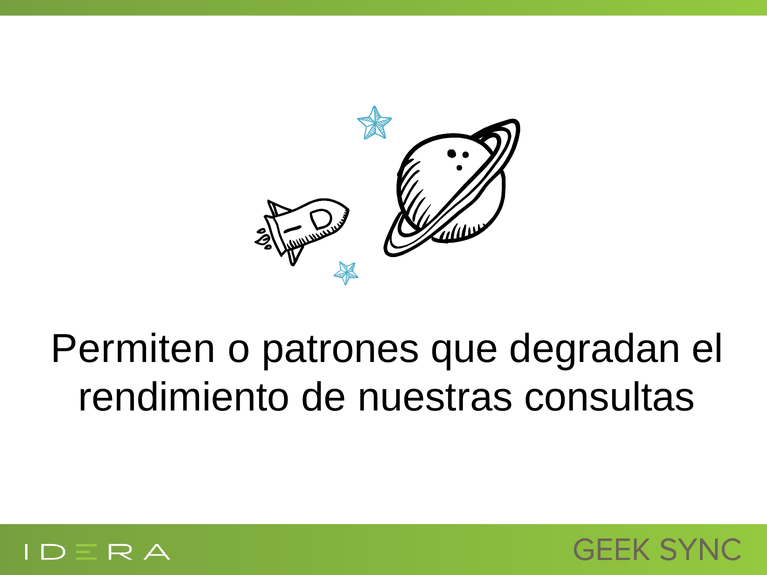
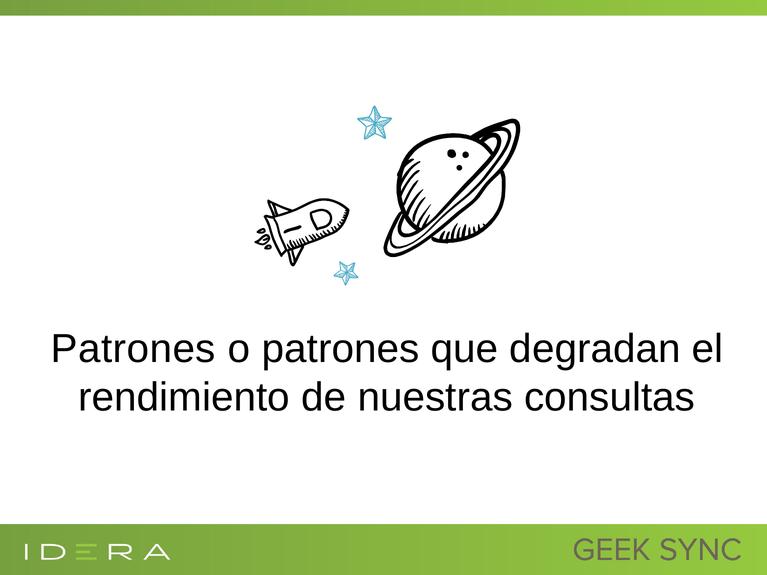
Permiten at (133, 349): Permiten -> Patrones
